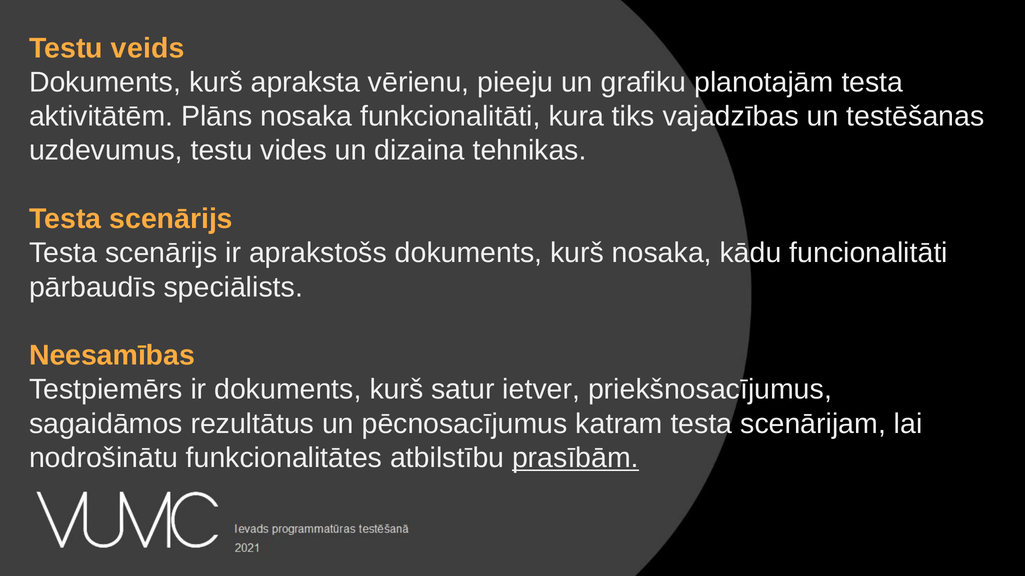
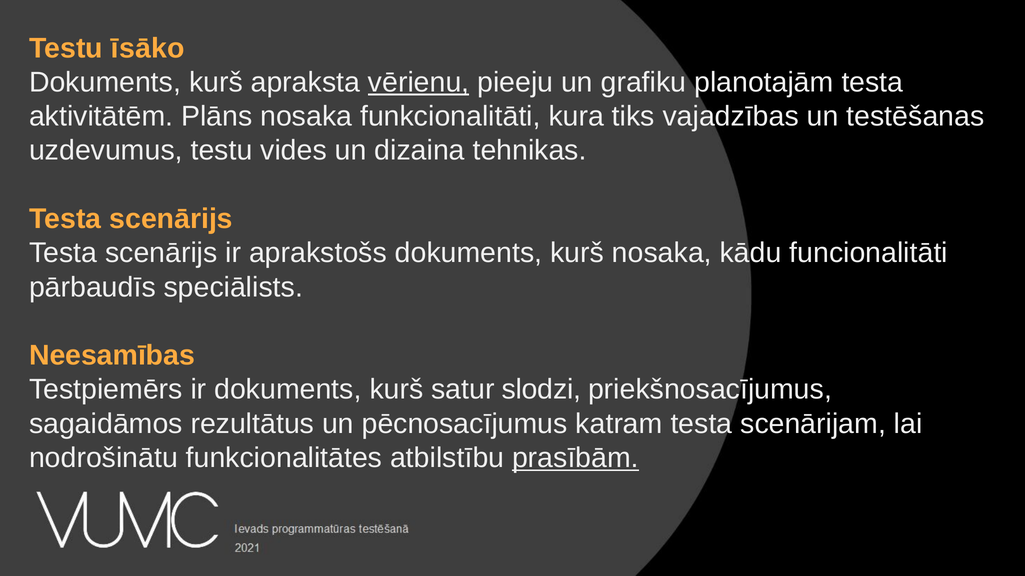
veids: veids -> īsāko
vērienu underline: none -> present
ietver: ietver -> slodzi
